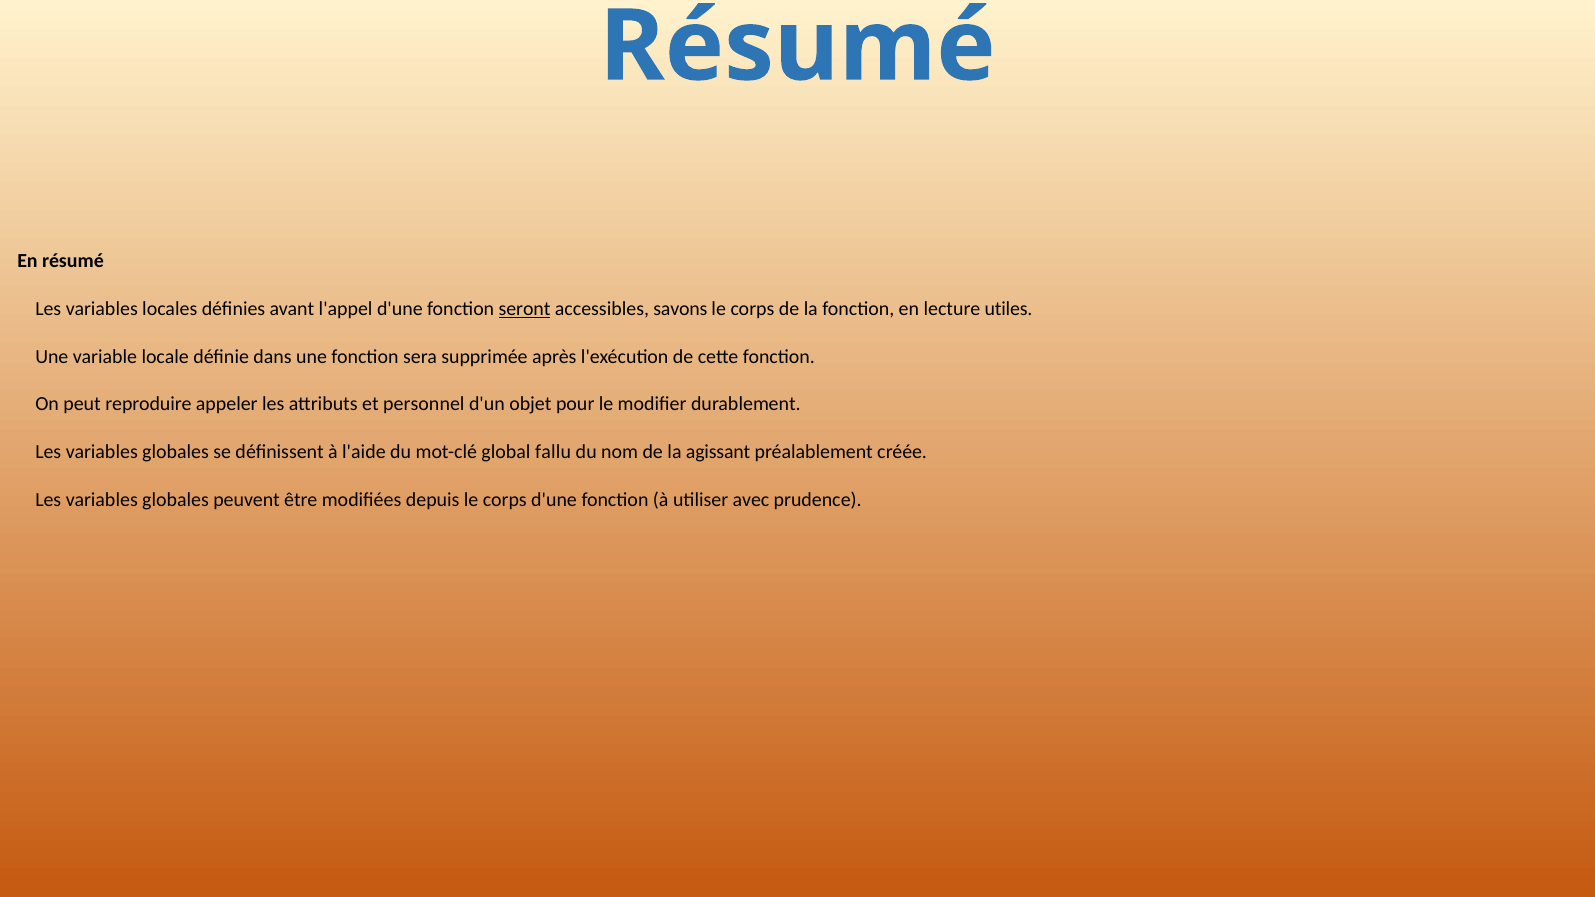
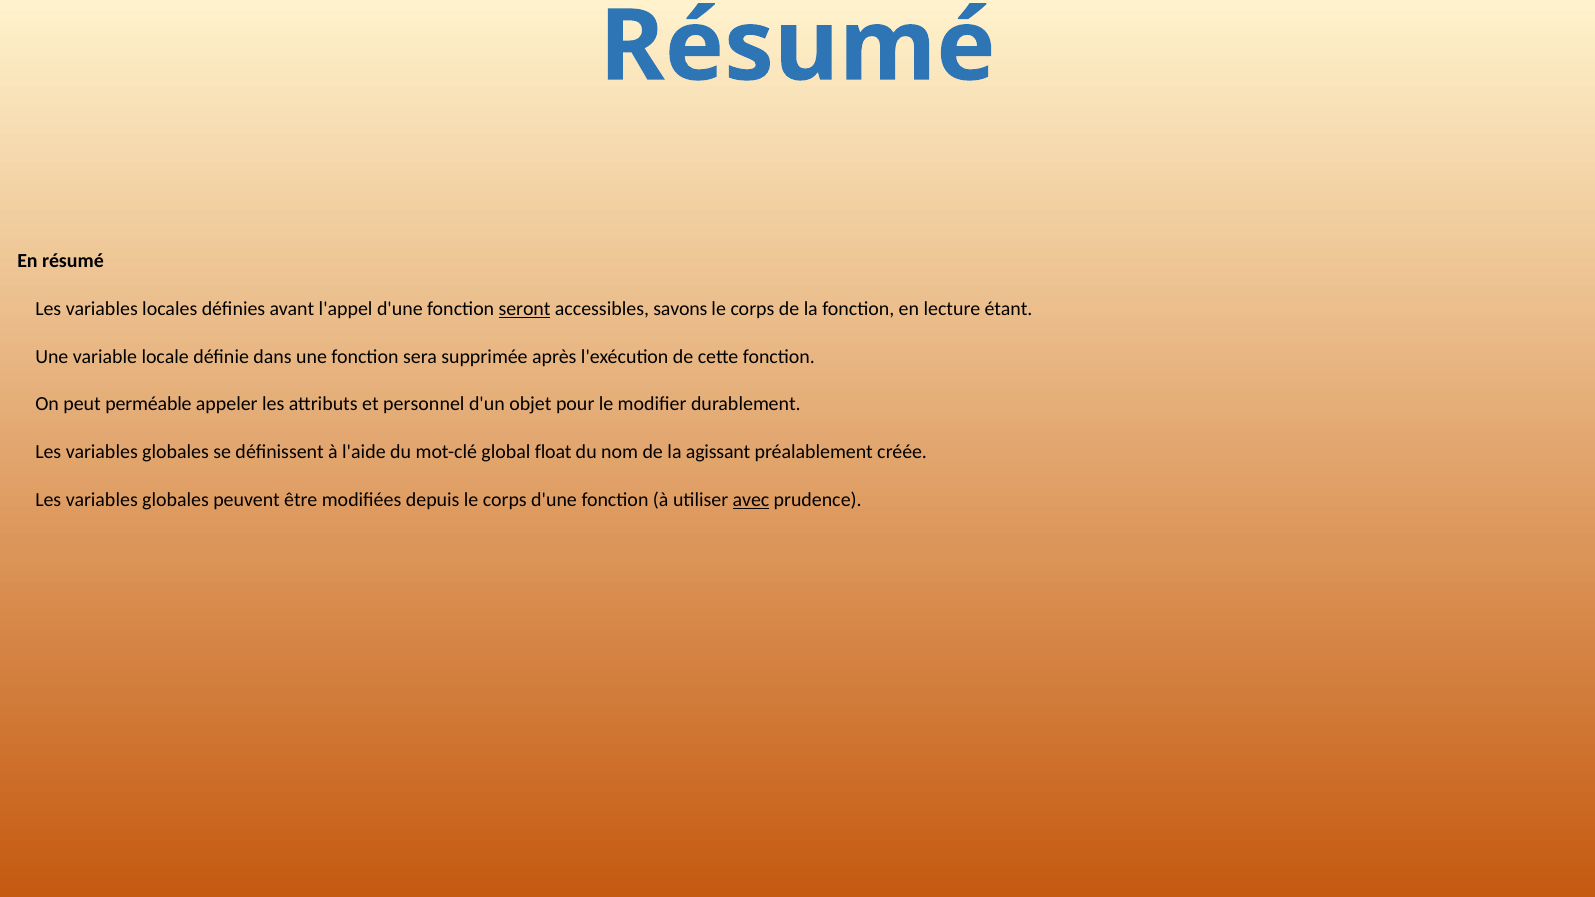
utiles: utiles -> étant
reproduire: reproduire -> perméable
fallu: fallu -> float
avec underline: none -> present
